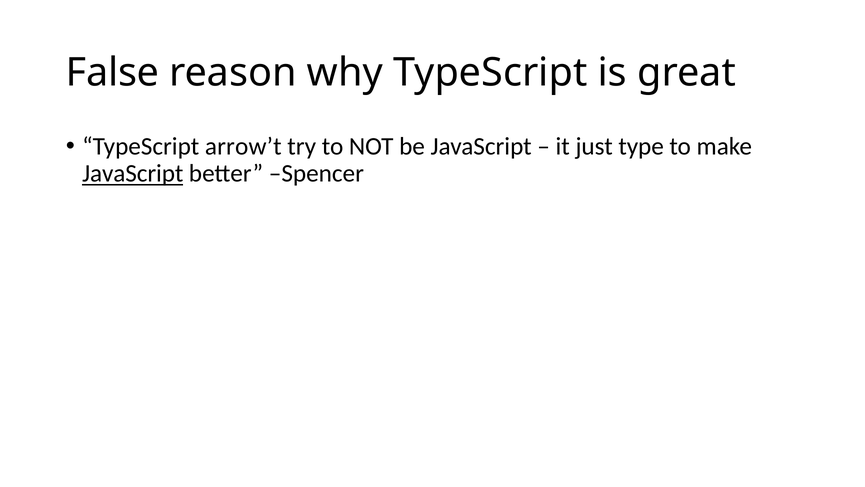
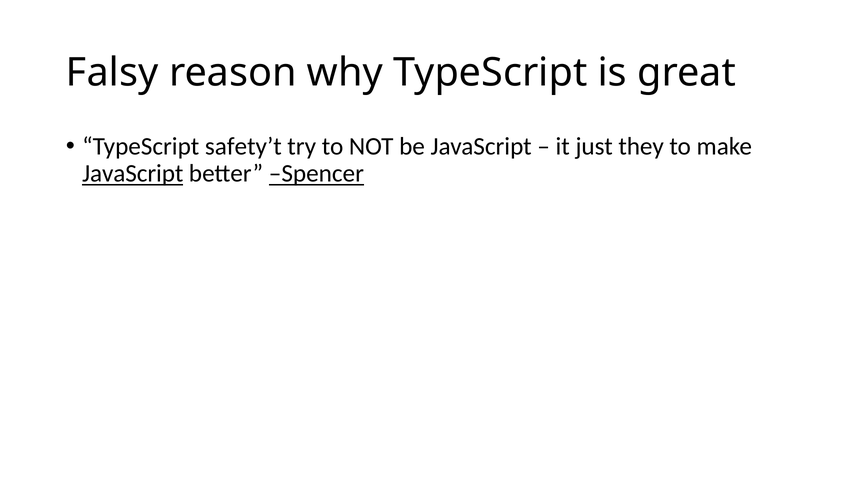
False: False -> Falsy
arrow’t: arrow’t -> safety’t
type: type -> they
Spencer underline: none -> present
